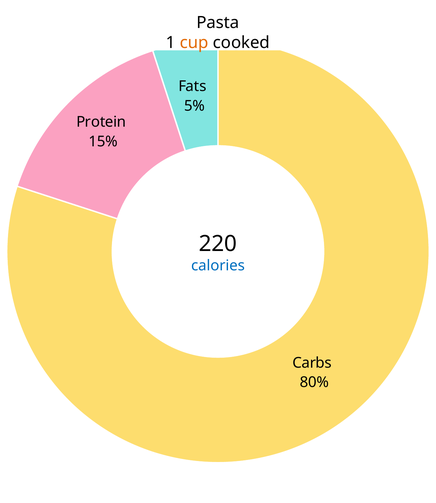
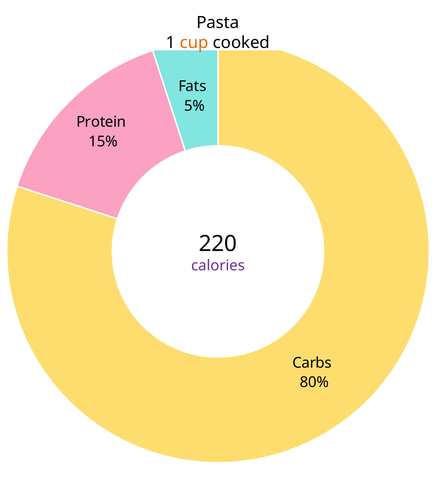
calories colour: blue -> purple
